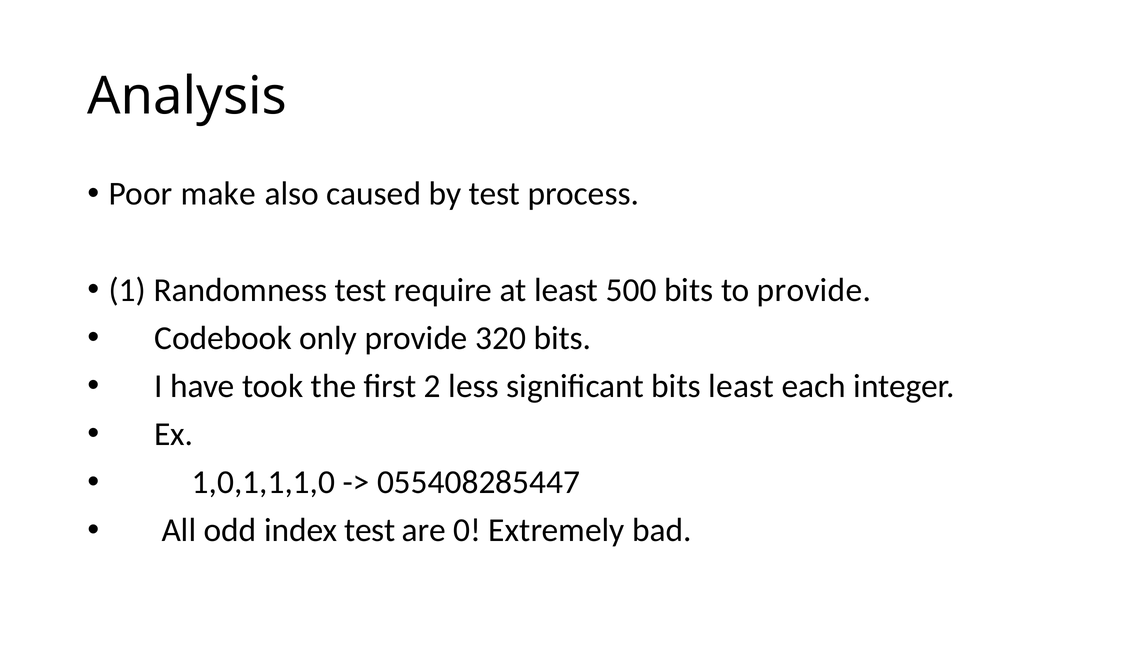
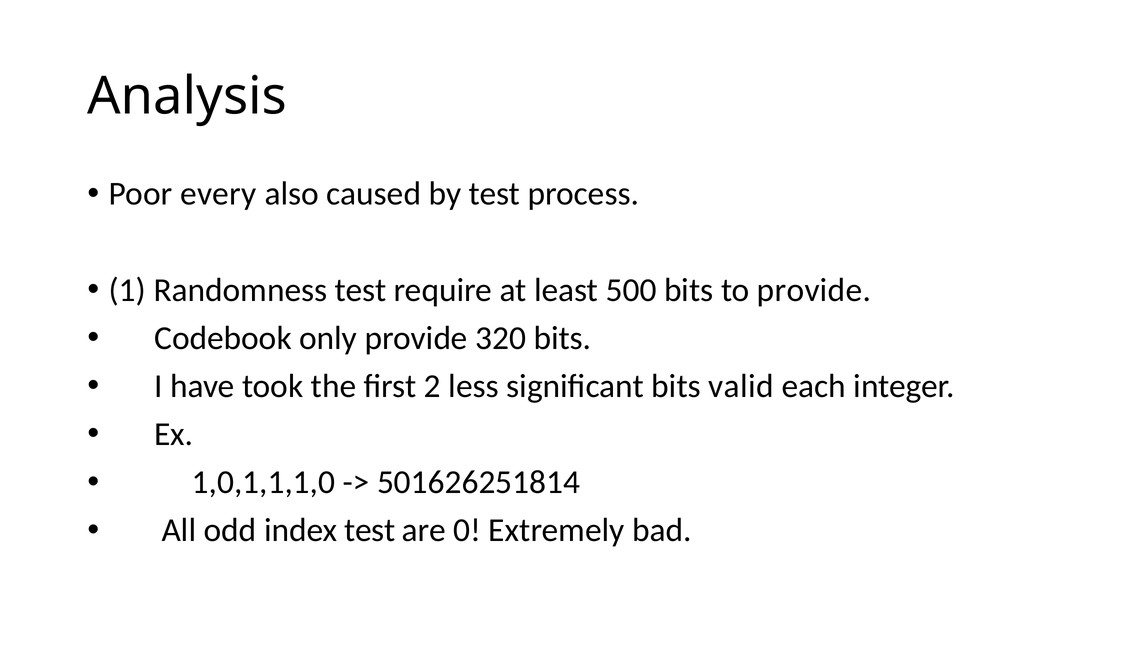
make: make -> every
bits least: least -> valid
055408285447: 055408285447 -> 501626251814
